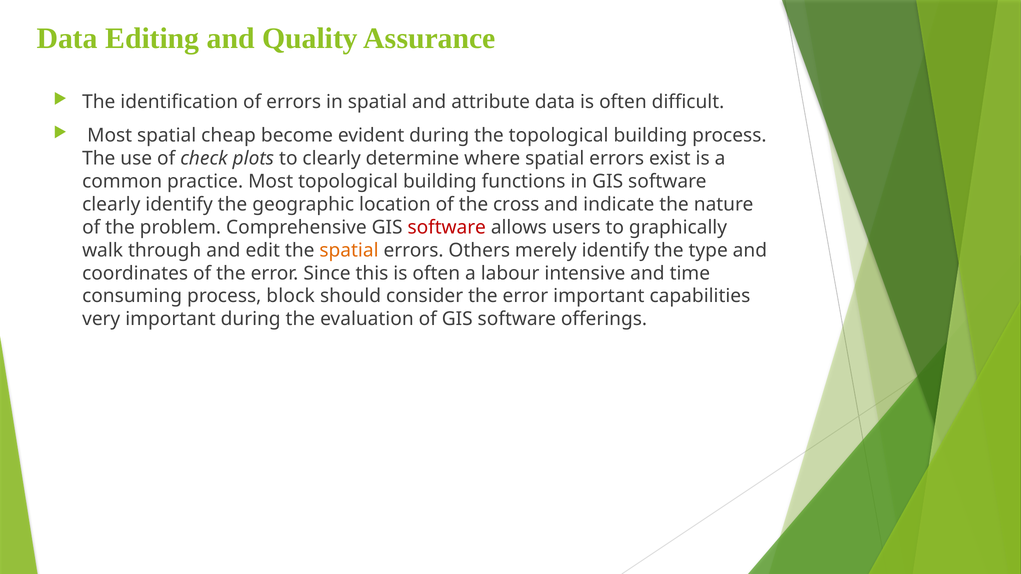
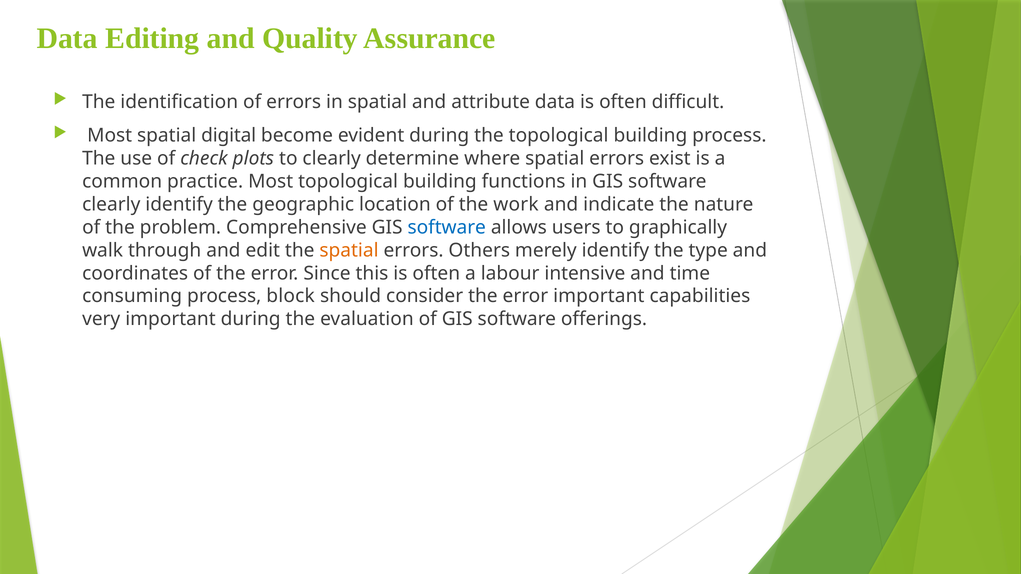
cheap: cheap -> digital
cross: cross -> work
software at (447, 227) colour: red -> blue
